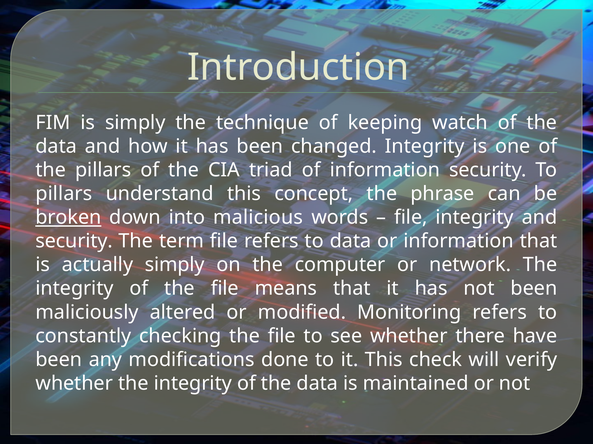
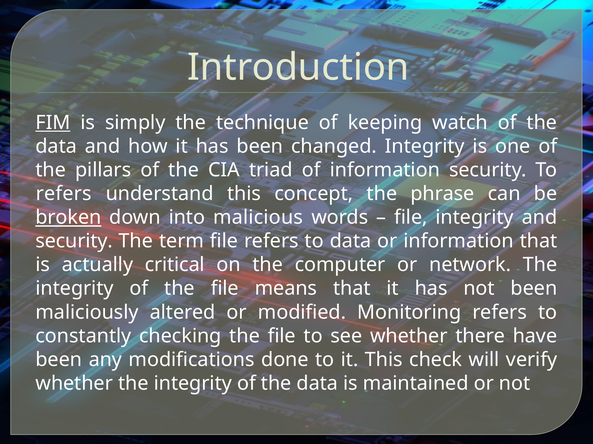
FIM underline: none -> present
pillars at (64, 194): pillars -> refers
actually simply: simply -> critical
